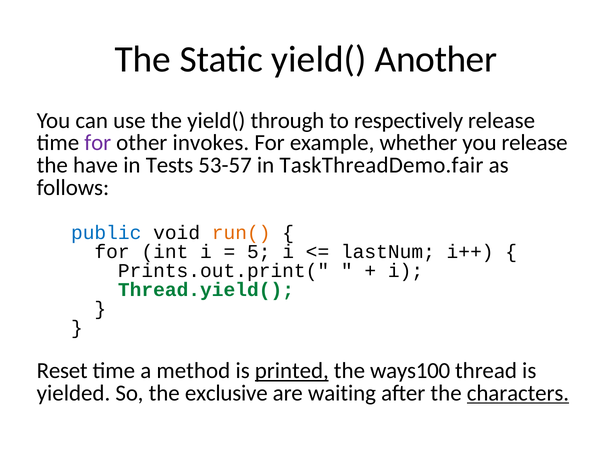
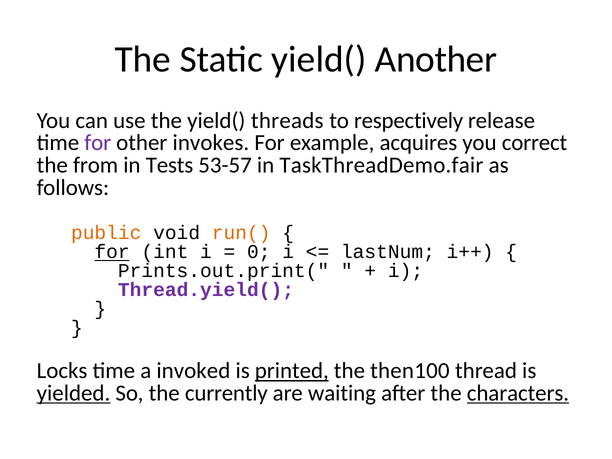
through: through -> threads
whether: whether -> acquires
you release: release -> correct
have: have -> from
public colour: blue -> orange
for at (112, 252) underline: none -> present
5: 5 -> 0
Thread.yield( colour: green -> purple
Reset: Reset -> Locks
method: method -> invoked
ways100: ways100 -> then100
yielded underline: none -> present
exclusive: exclusive -> currently
